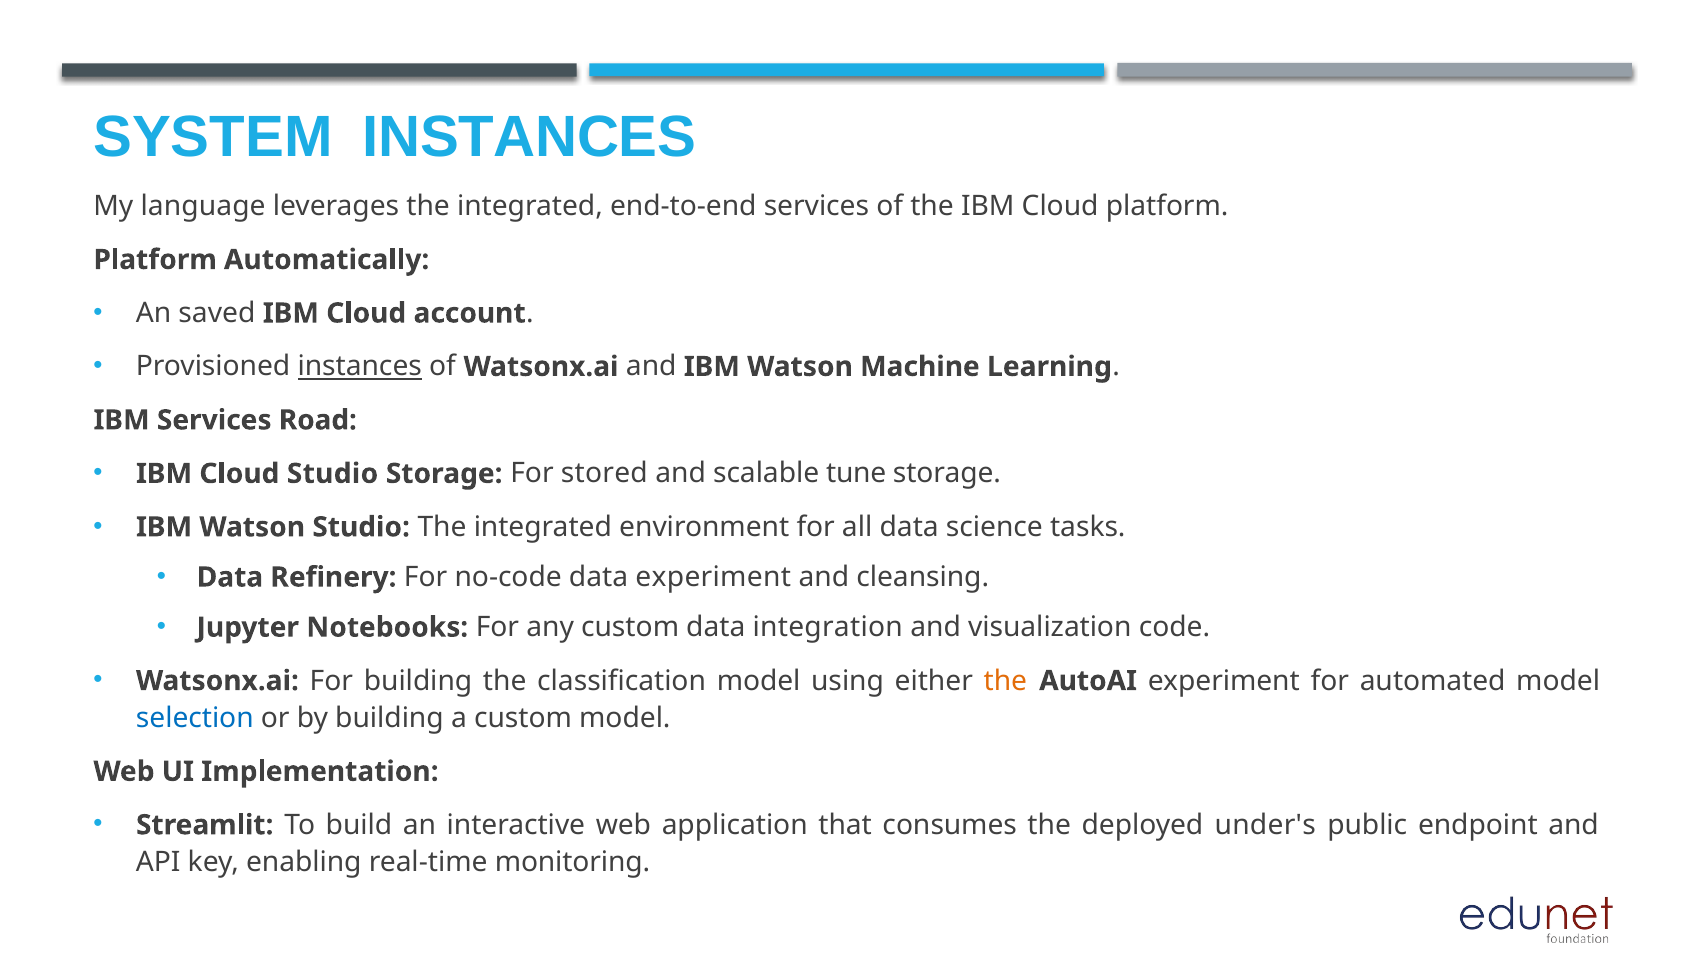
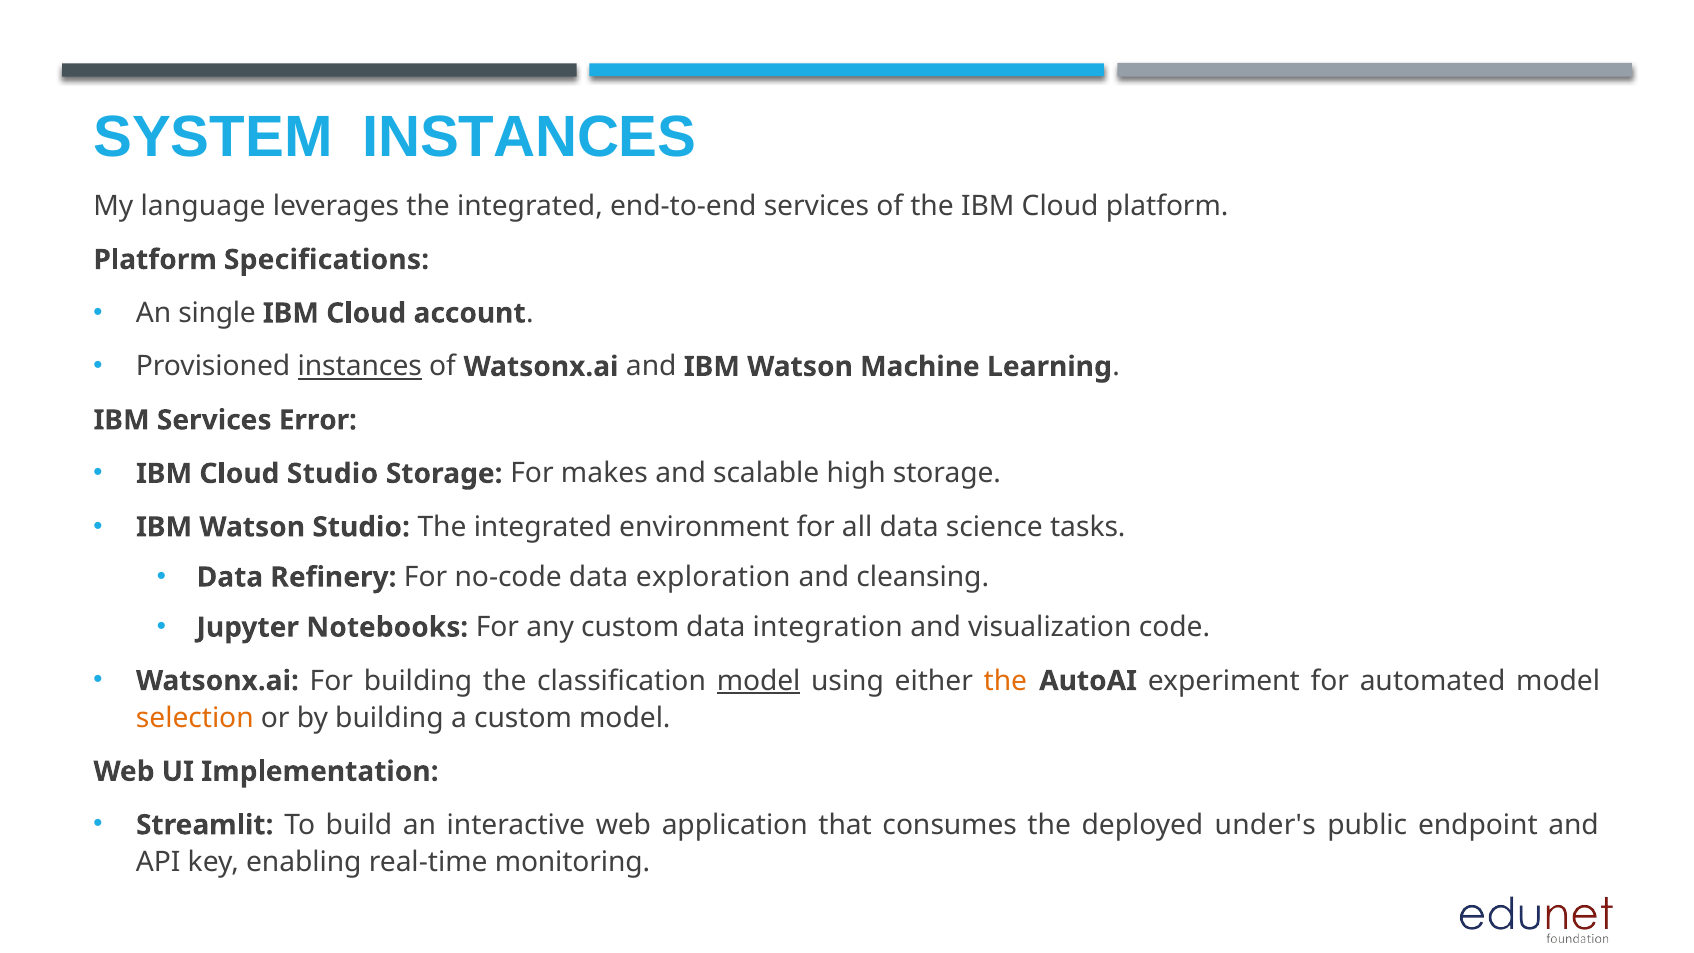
Automatically: Automatically -> Specifications
saved: saved -> single
Road: Road -> Error
stored: stored -> makes
tune: tune -> high
data experiment: experiment -> exploration
model at (759, 681) underline: none -> present
selection colour: blue -> orange
